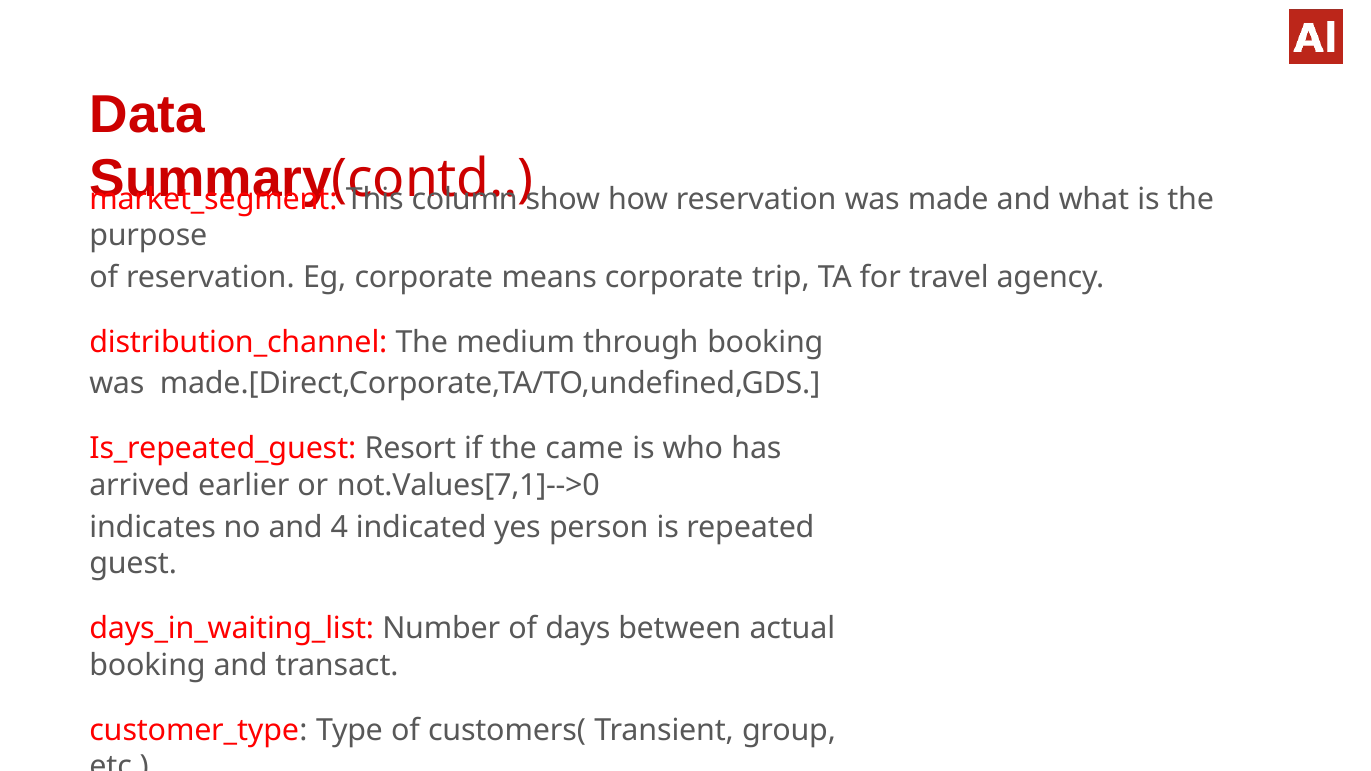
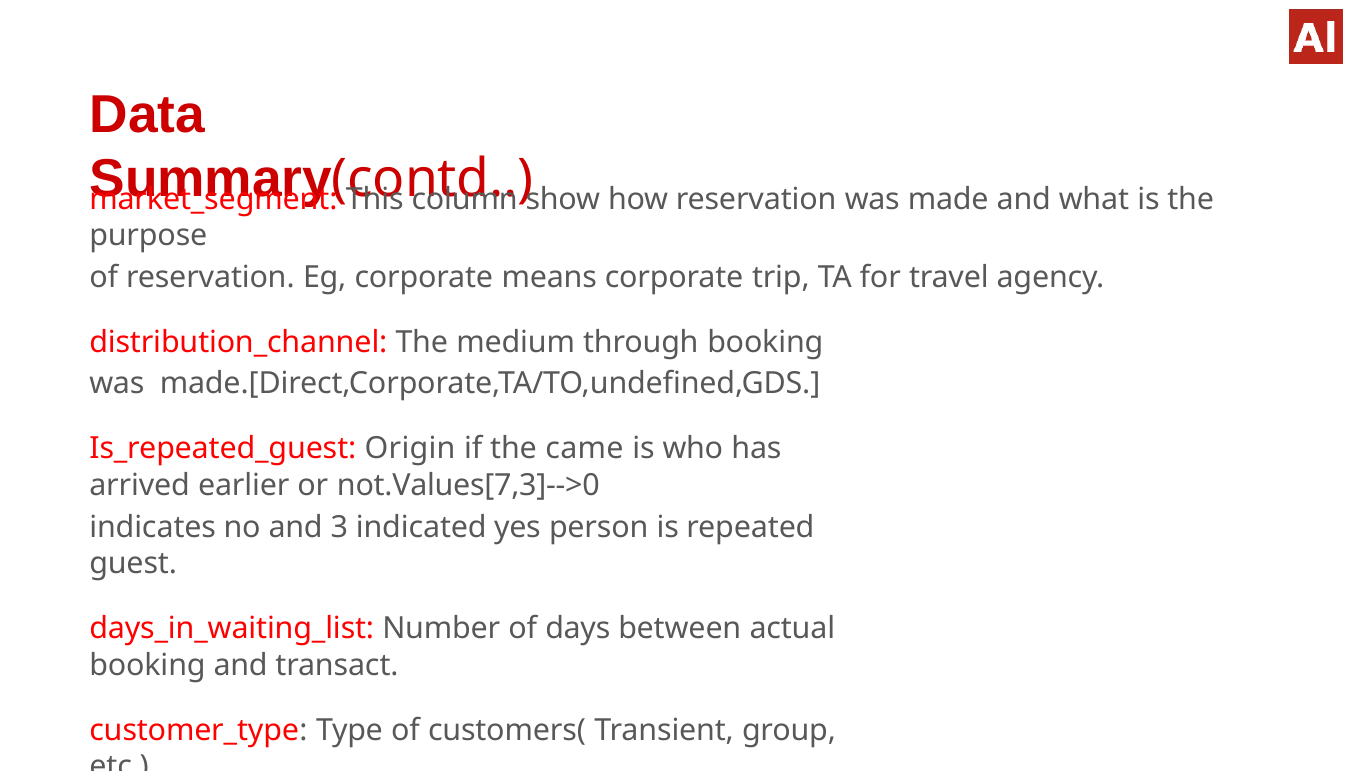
Resort: Resort -> Origin
not.Values[7,1]-->0: not.Values[7,1]-->0 -> not.Values[7,3]-->0
4: 4 -> 3
